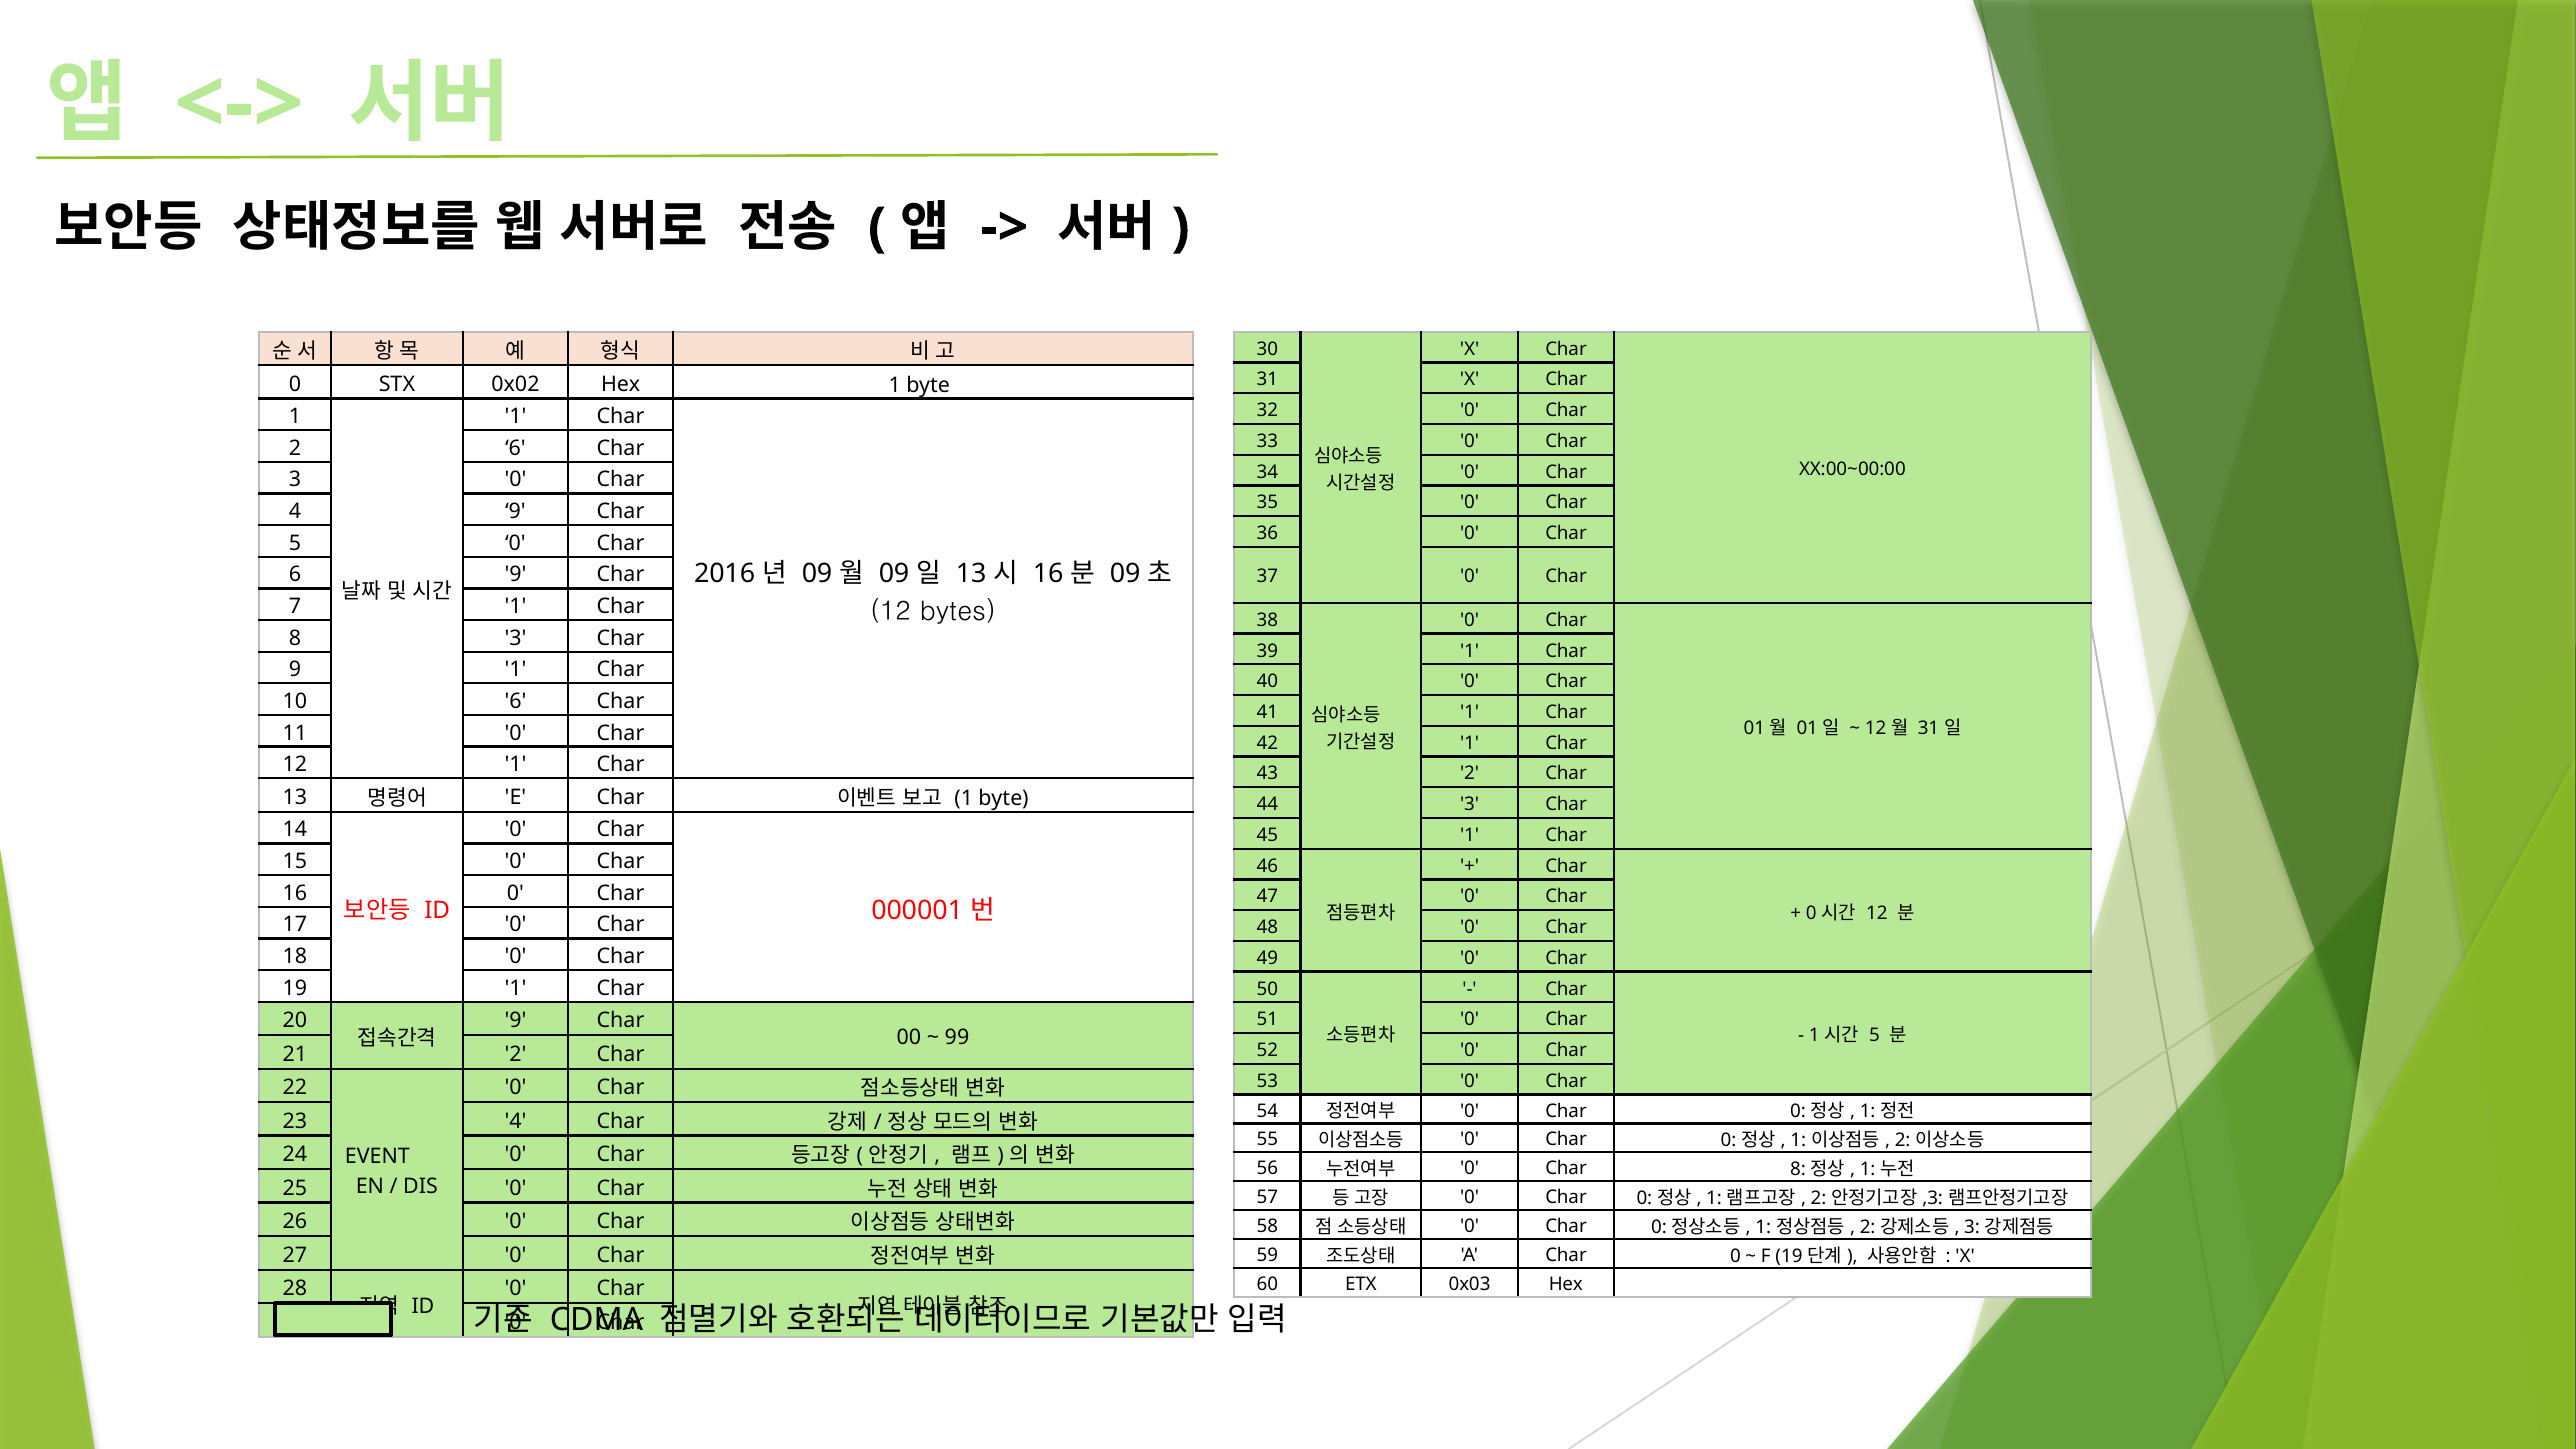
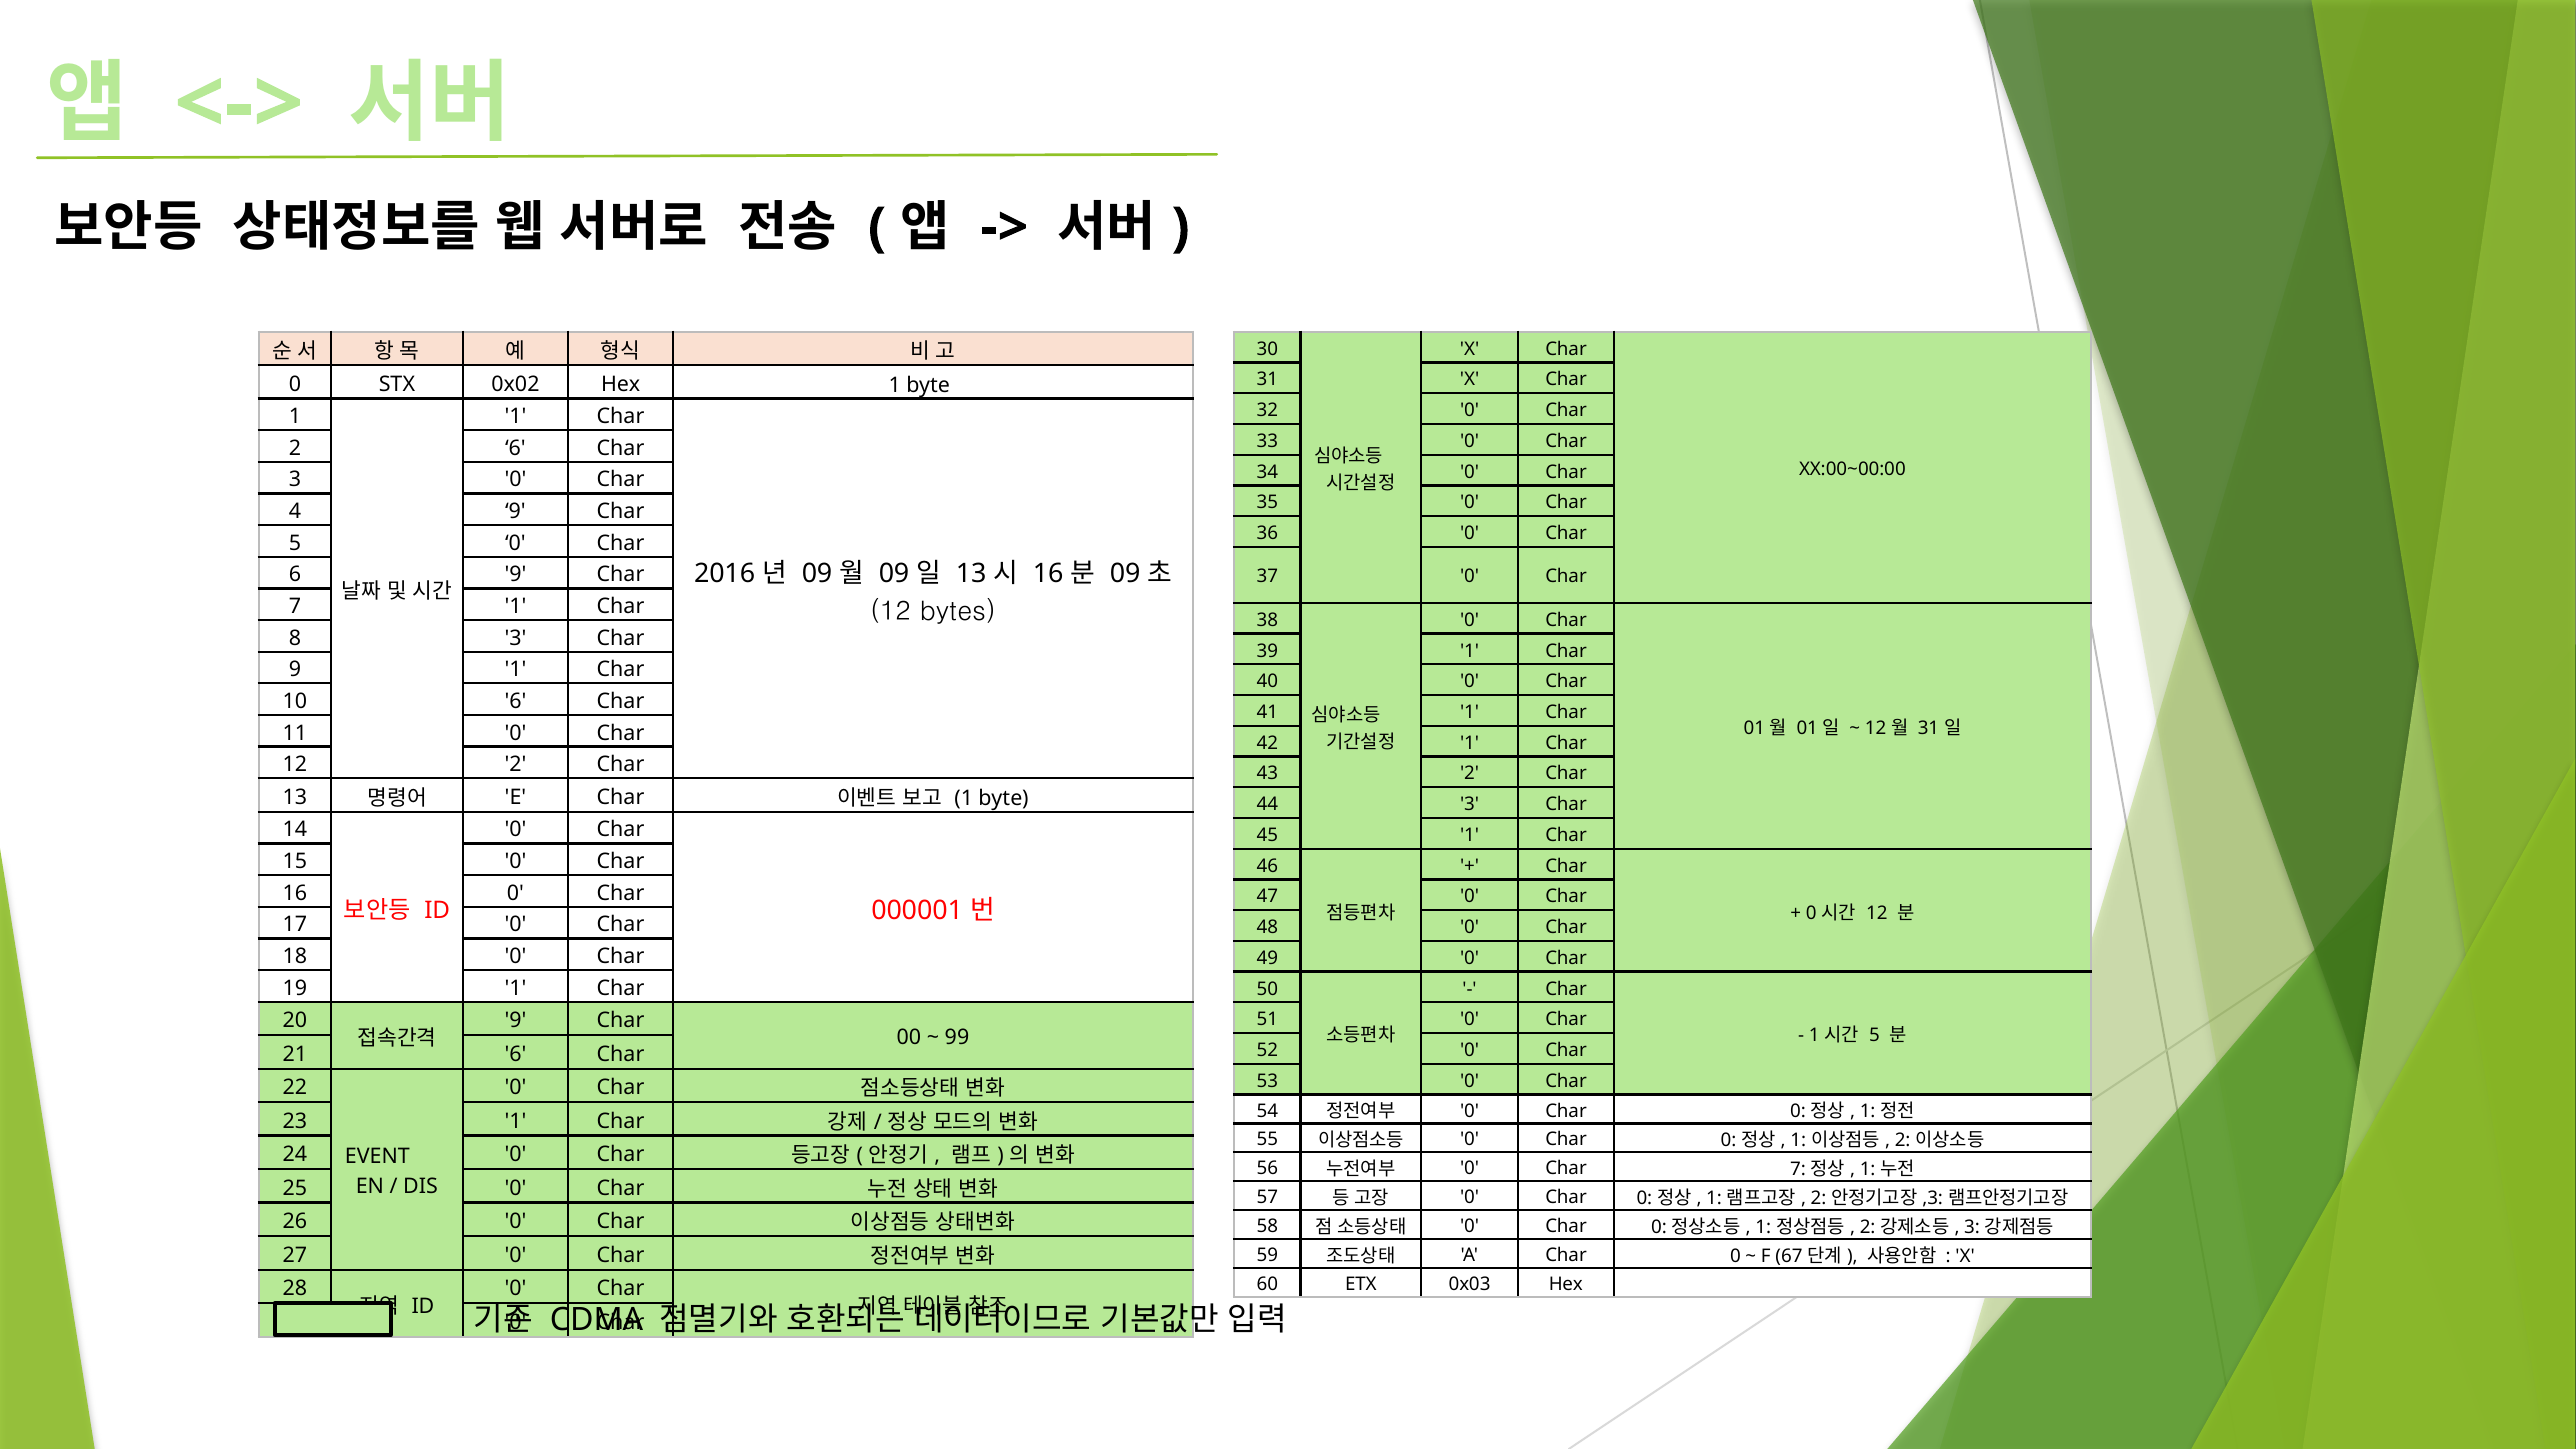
12 1: 1 -> 2
21 2: 2 -> 6
23 4: 4 -> 1
0 Char 8: 8 -> 7
F 19: 19 -> 67
